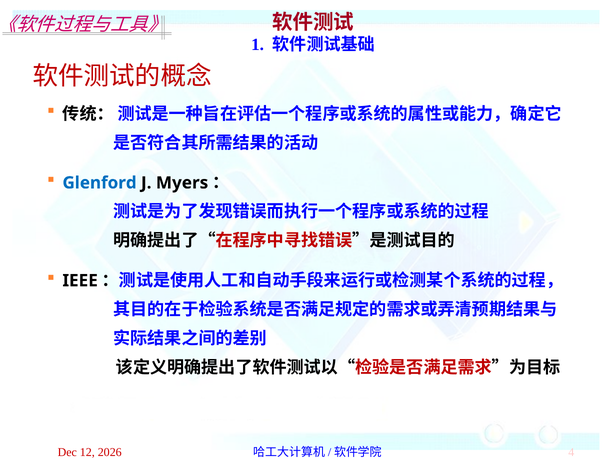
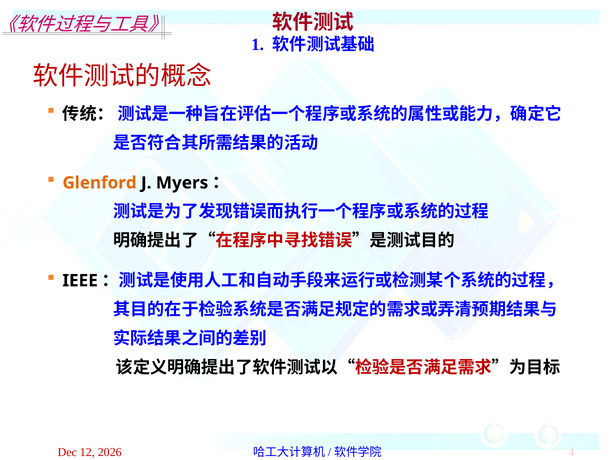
Glenford colour: blue -> orange
